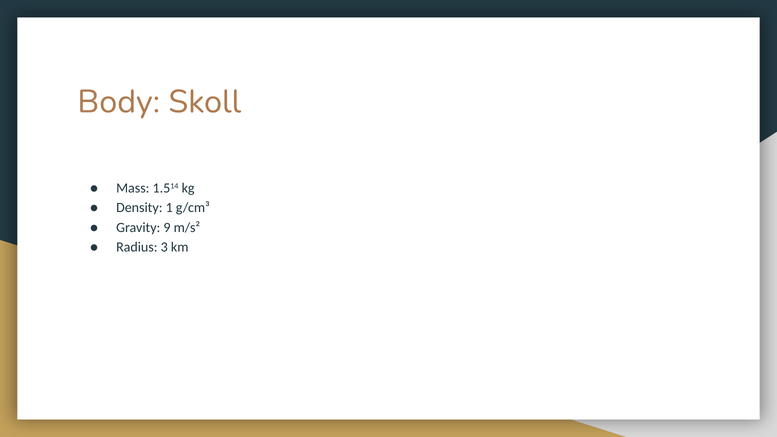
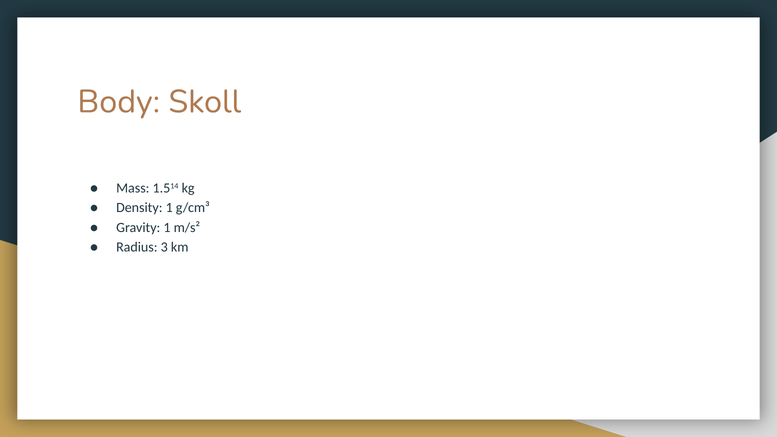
Gravity 9: 9 -> 1
